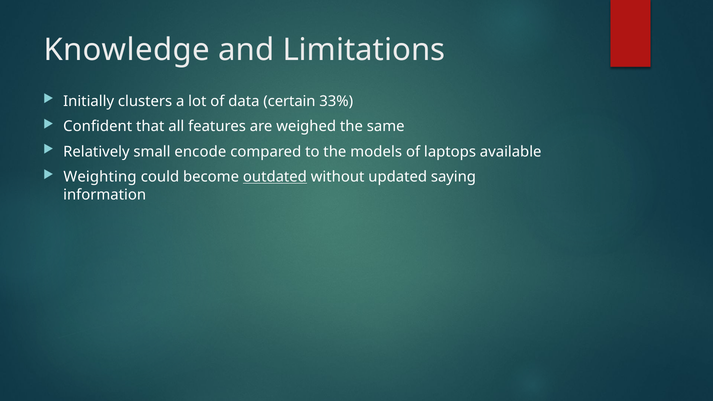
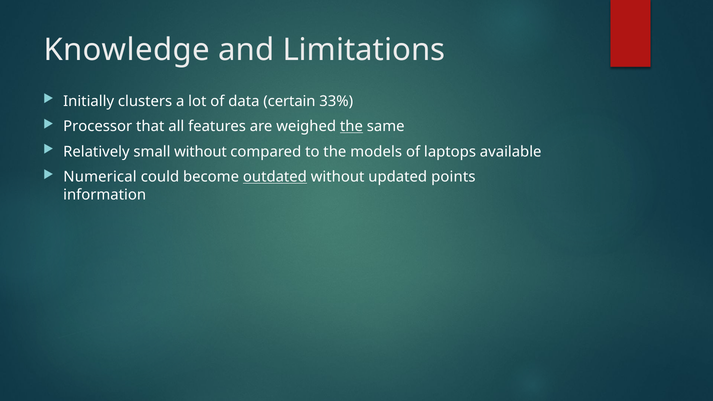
Confident: Confident -> Processor
the at (351, 126) underline: none -> present
small encode: encode -> without
Weighting: Weighting -> Numerical
saying: saying -> points
